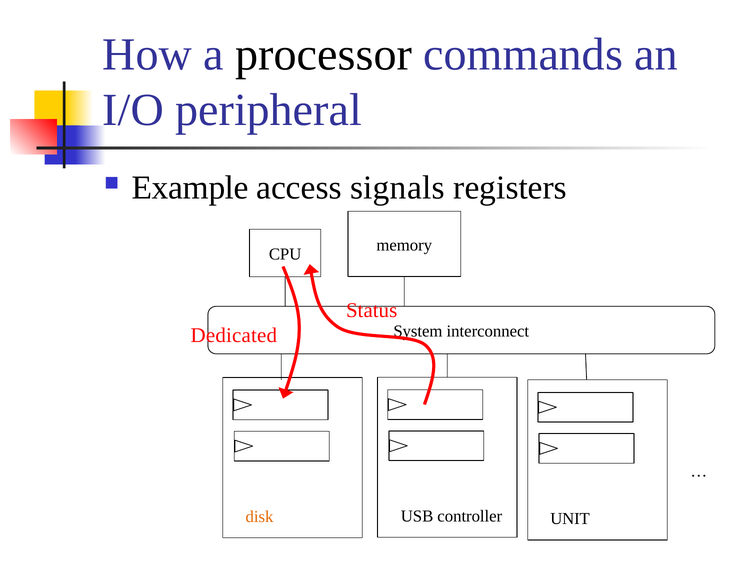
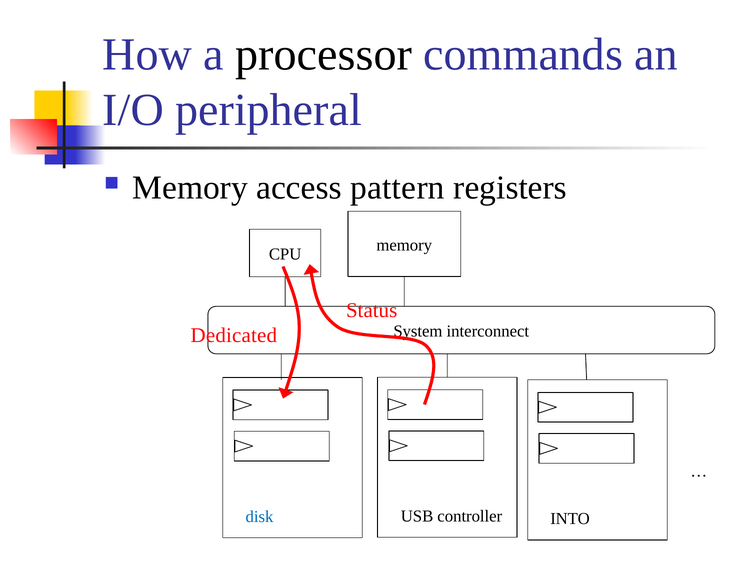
Example at (190, 188): Example -> Memory
signals: signals -> pattern
disk colour: orange -> blue
UNIT: UNIT -> INTO
